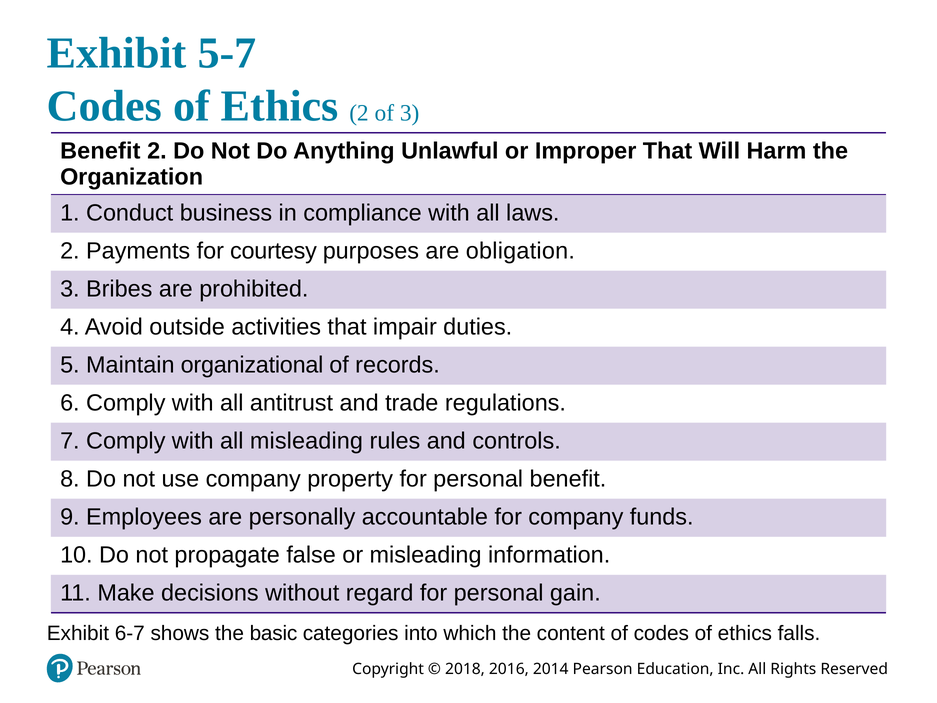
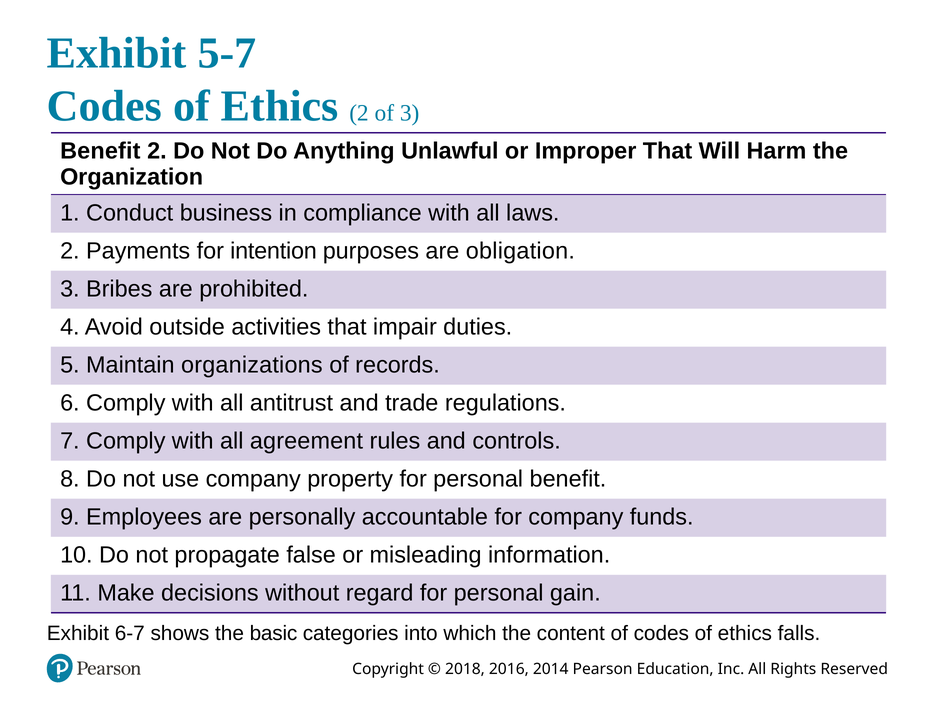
courtesy: courtesy -> intention
organizational: organizational -> organizations
all misleading: misleading -> agreement
